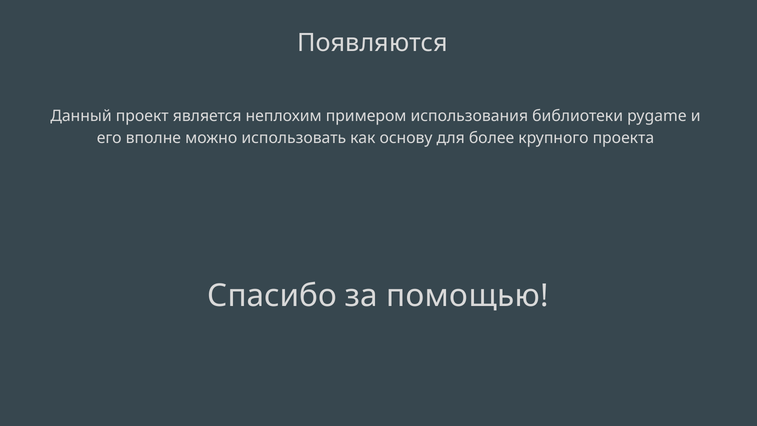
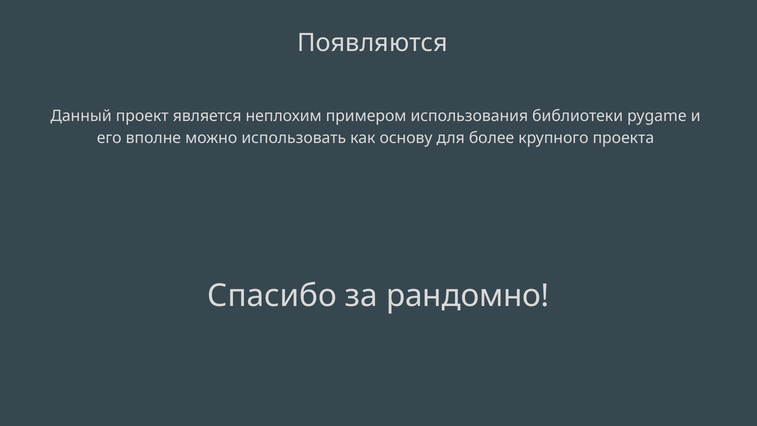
помощью: помощью -> рандомно
